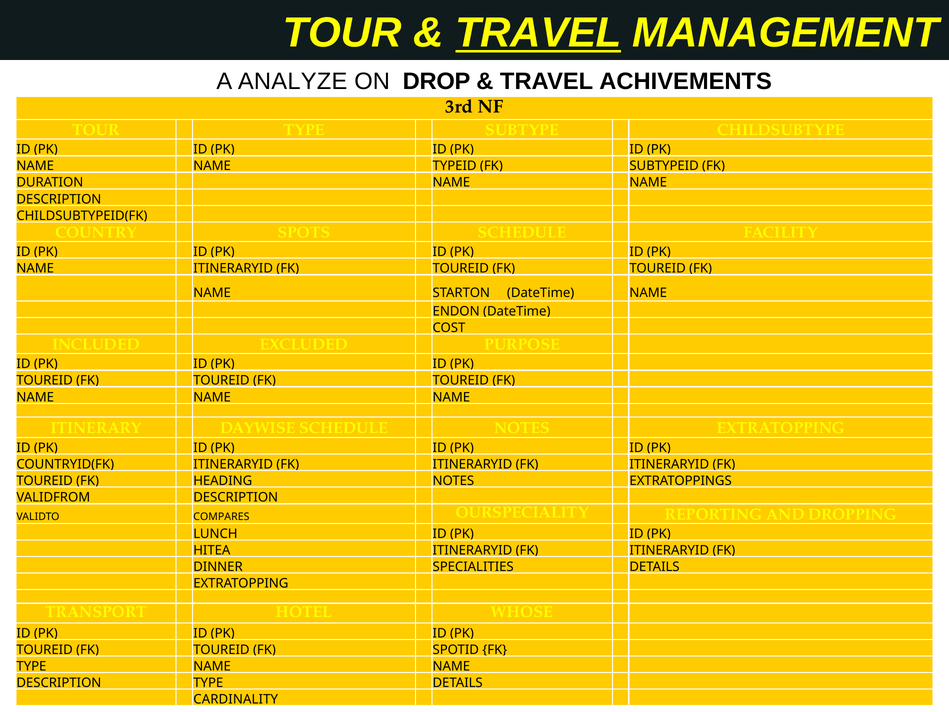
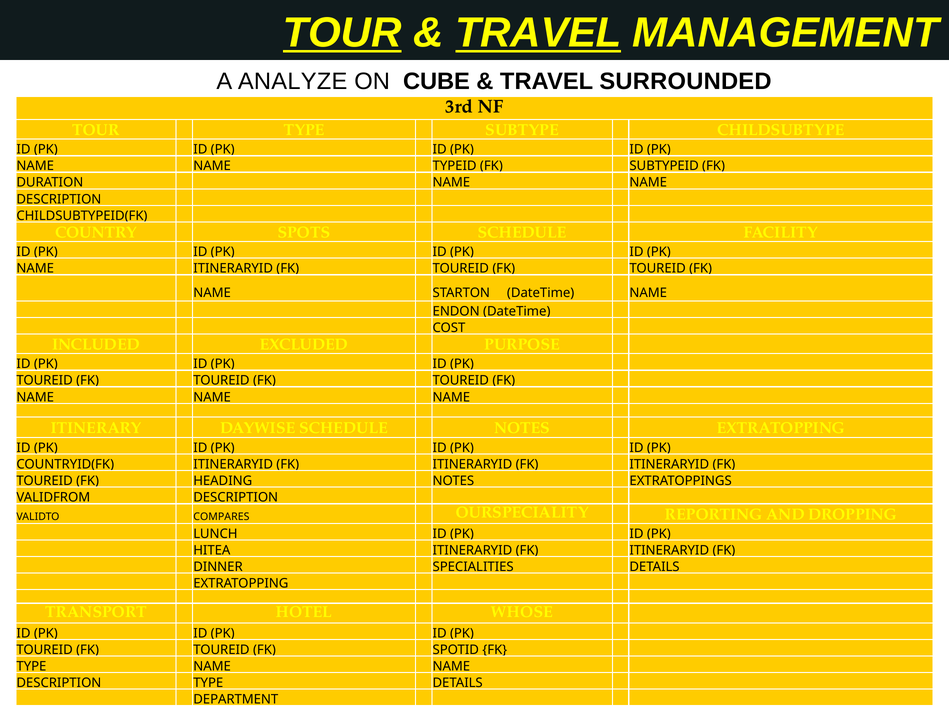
TOUR at (342, 33) underline: none -> present
DROP: DROP -> CUBE
ACHIVEMENTS: ACHIVEMENTS -> SURROUNDED
CARDINALITY: CARDINALITY -> DEPARTMENT
